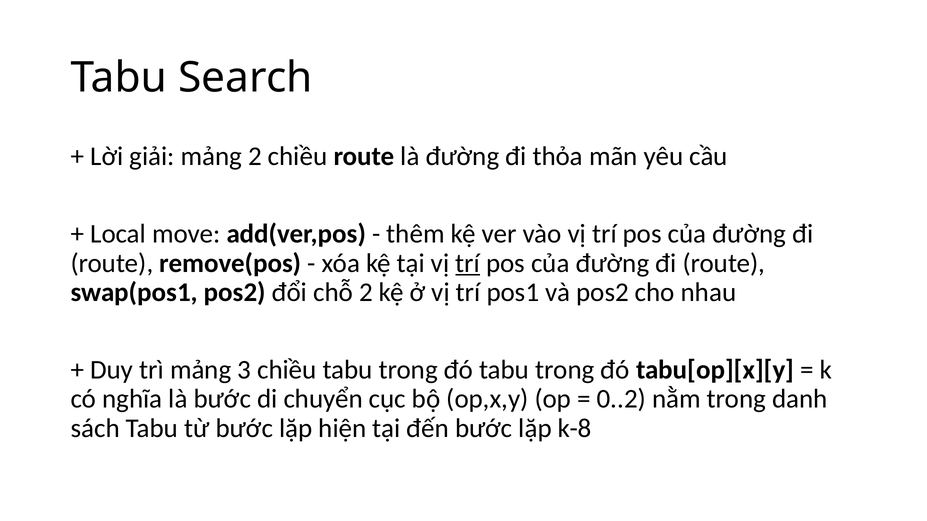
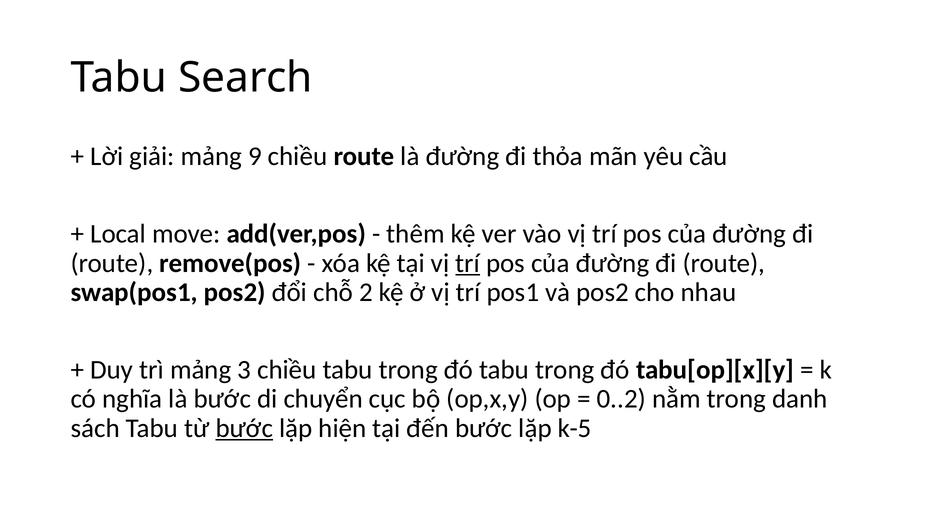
mảng 2: 2 -> 9
bước at (244, 428) underline: none -> present
k-8: k-8 -> k-5
